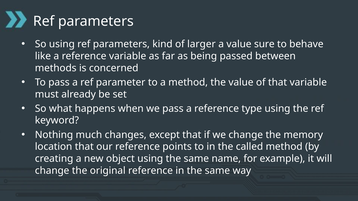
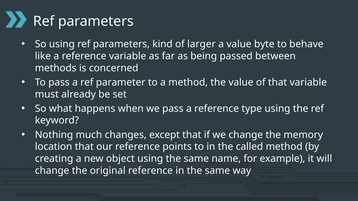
sure: sure -> byte
